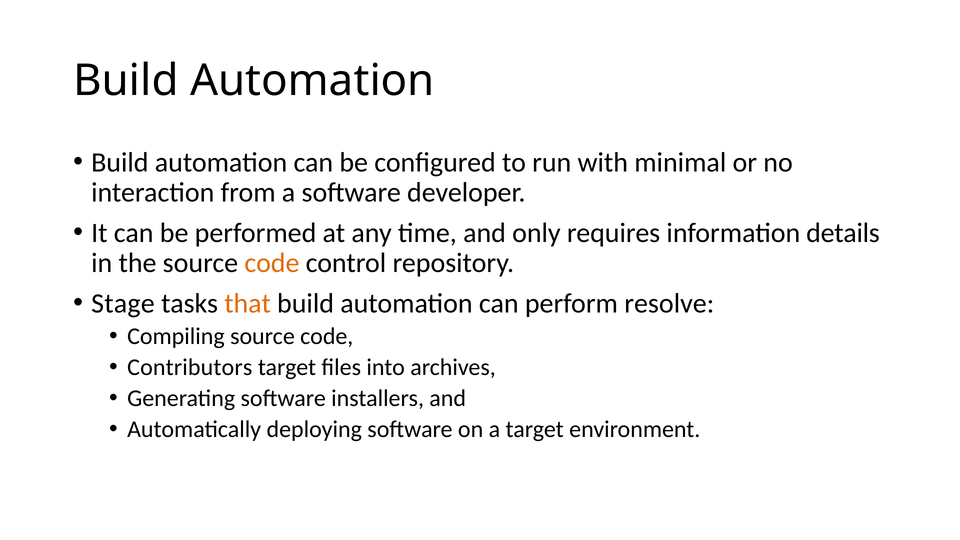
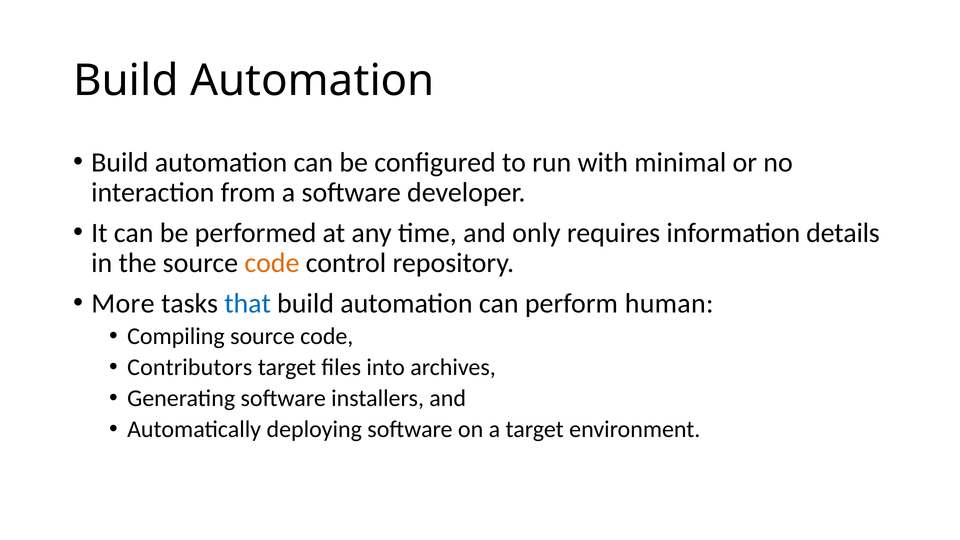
Stage: Stage -> More
that colour: orange -> blue
resolve: resolve -> human
